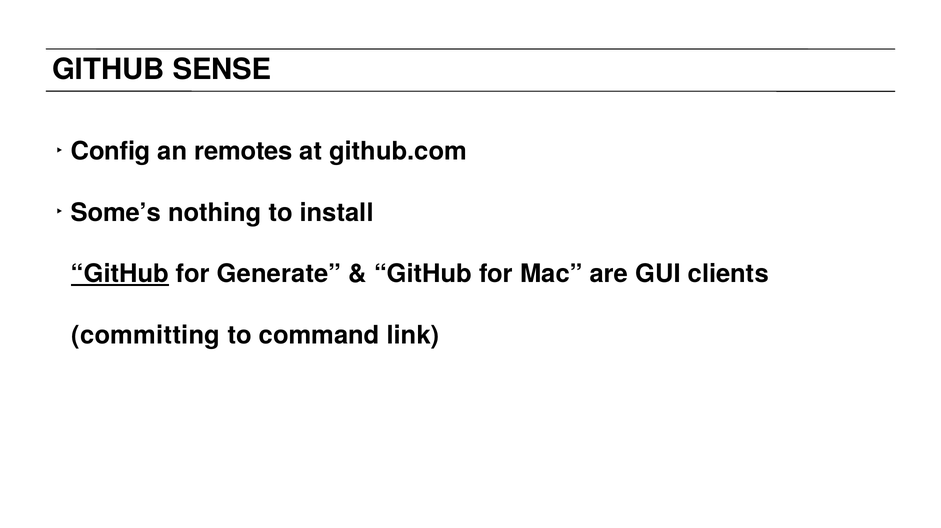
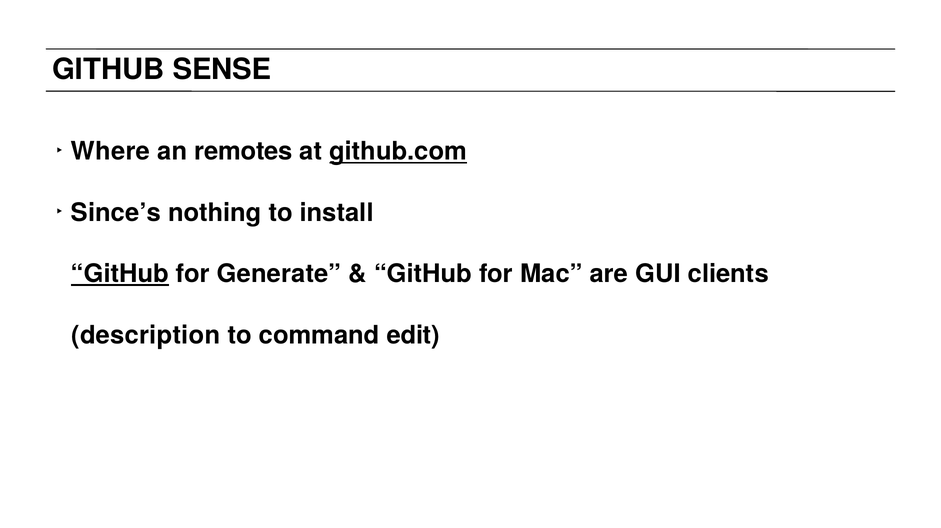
Config: Config -> Where
github.com underline: none -> present
Some’s: Some’s -> Since’s
committing: committing -> description
link: link -> edit
